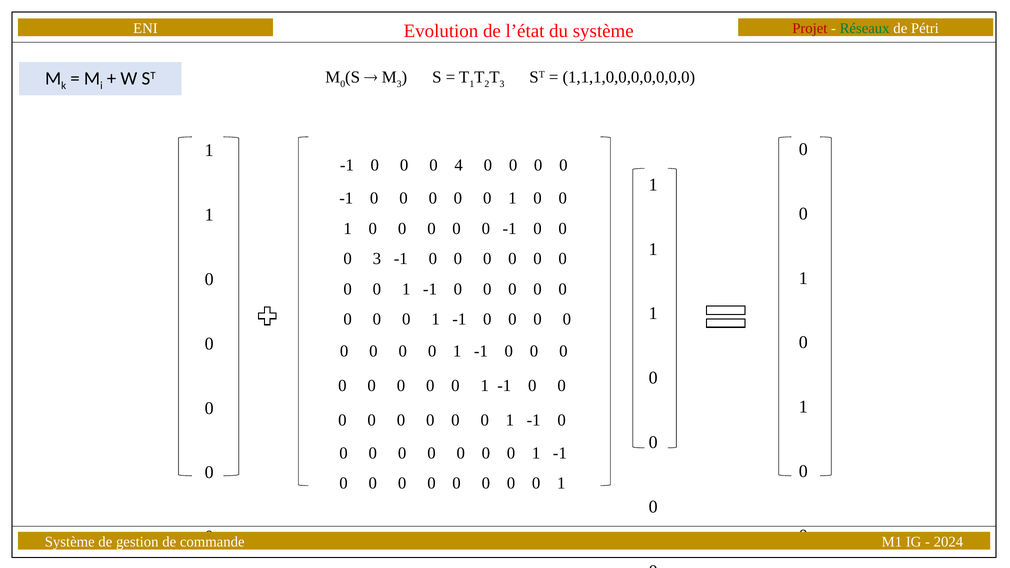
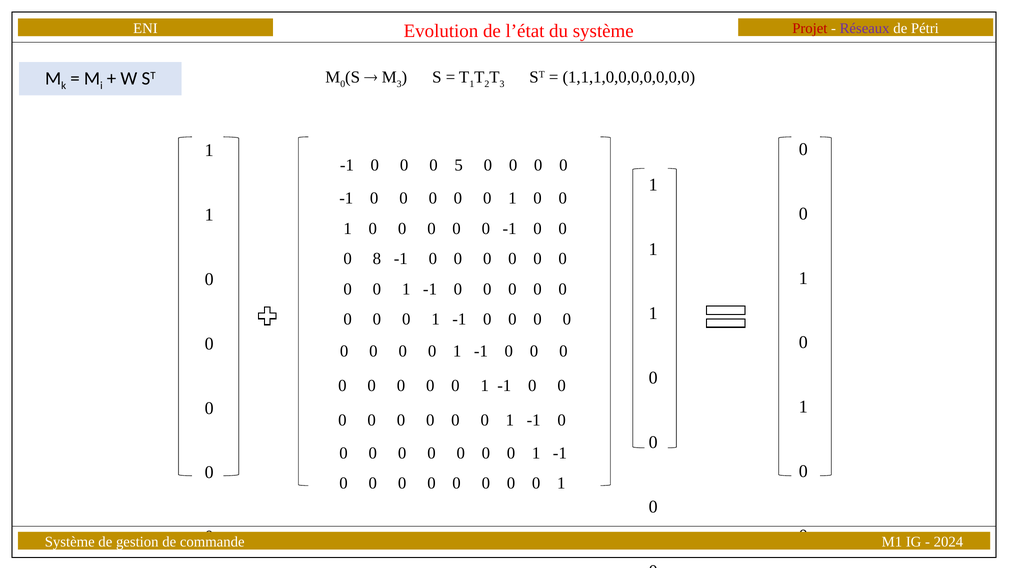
Réseaux colour: green -> purple
4: 4 -> 5
0 3: 3 -> 8
